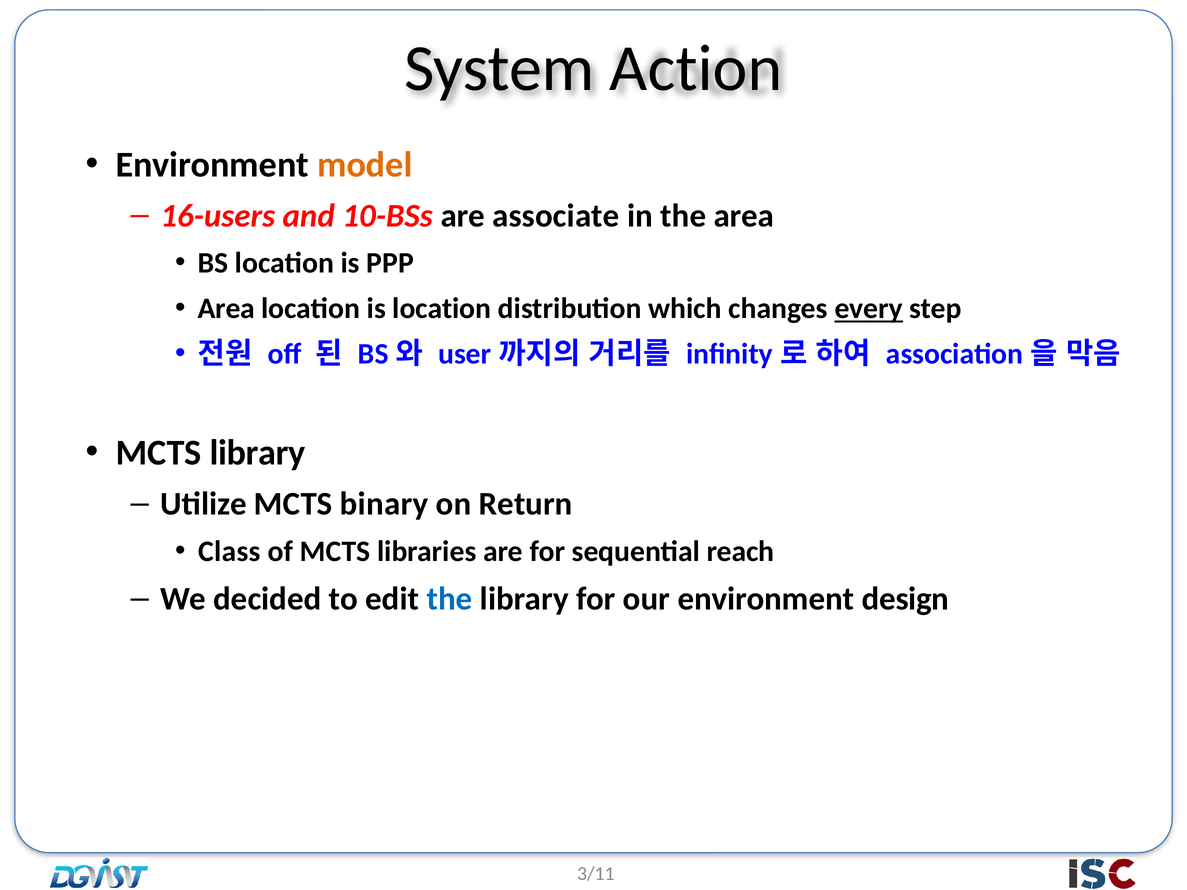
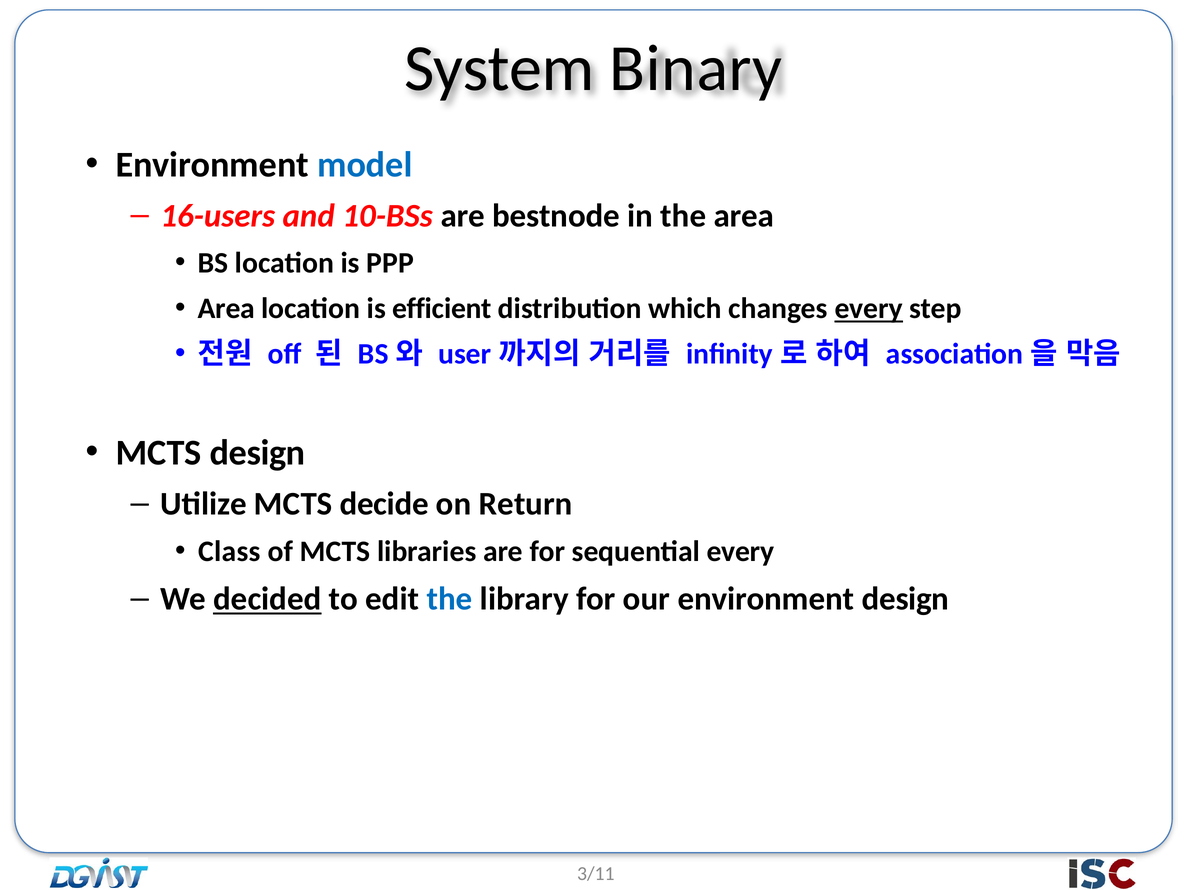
Action: Action -> Binary
model colour: orange -> blue
associate: associate -> bestnode
is location: location -> efficient
MCTS library: library -> design
binary: binary -> decide
sequential reach: reach -> every
decided underline: none -> present
